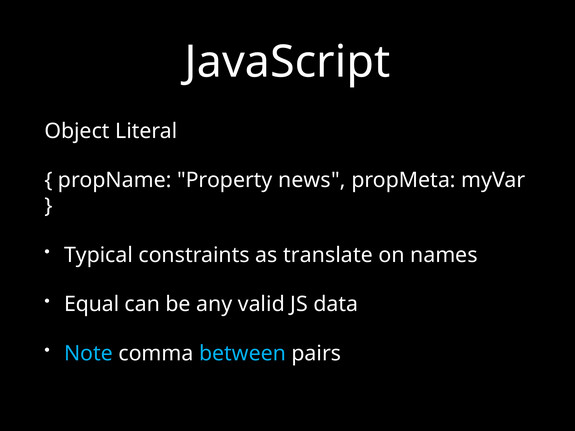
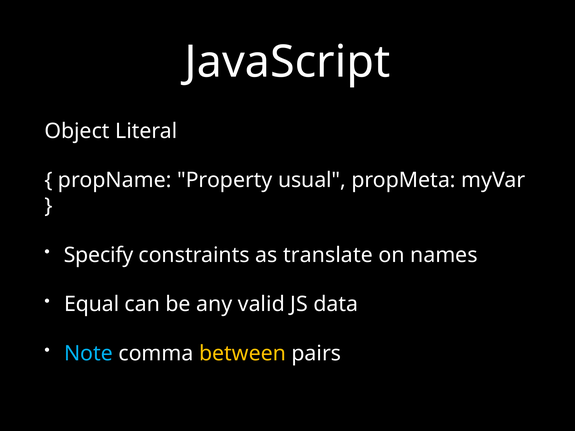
news: news -> usual
Typical: Typical -> Specify
between colour: light blue -> yellow
